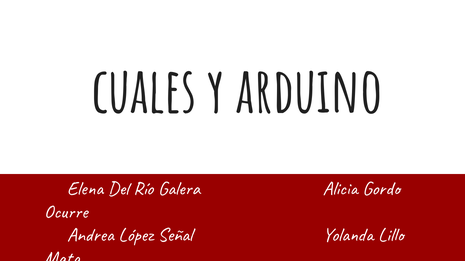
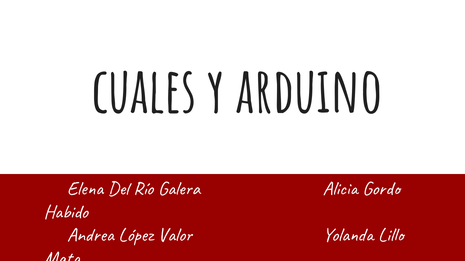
Ocurre: Ocurre -> Habido
López Señal: Señal -> Valor
